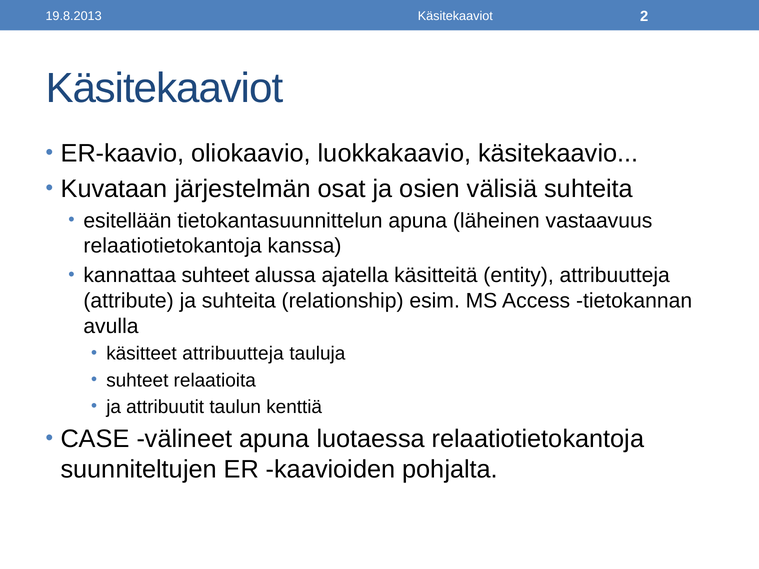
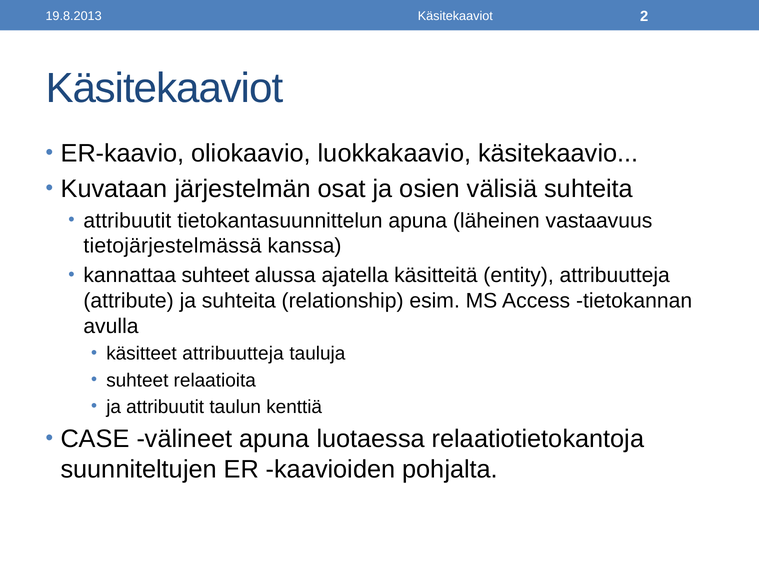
esitellään at (127, 221): esitellään -> attribuutit
relaatiotietokantoja at (173, 246): relaatiotietokantoja -> tietojärjestelmässä
